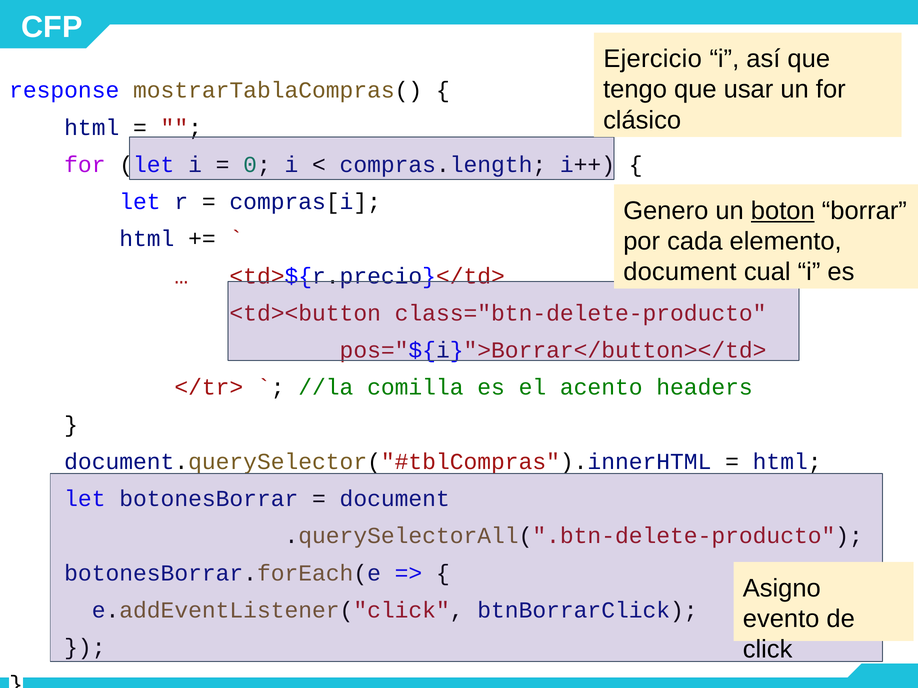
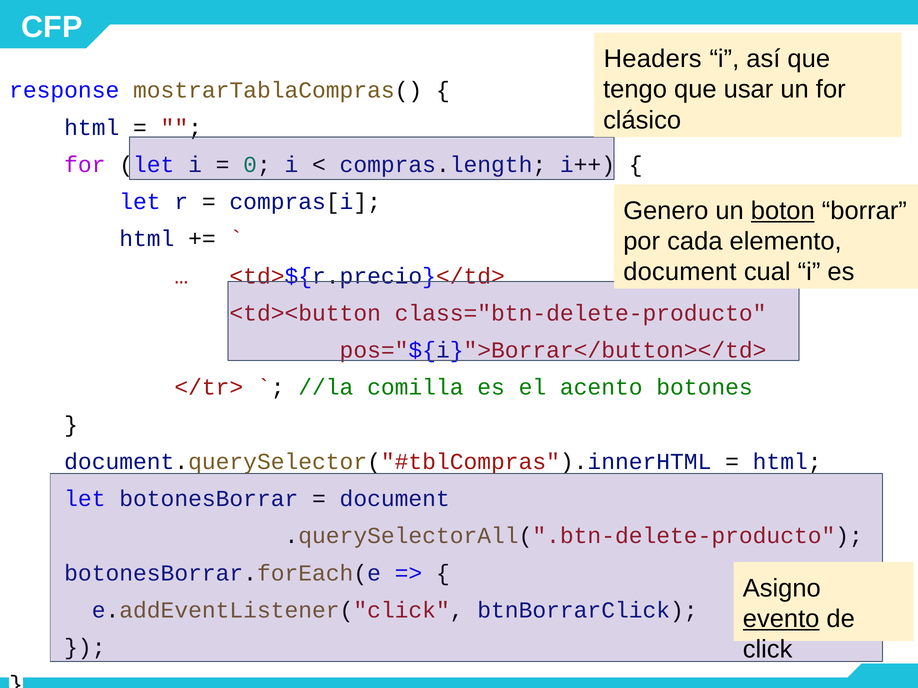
Ejercicio: Ejercicio -> Headers
headers: headers -> botones
evento underline: none -> present
